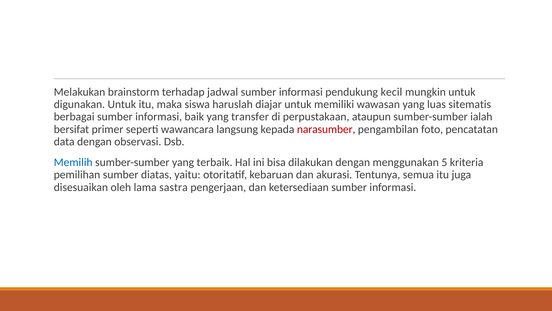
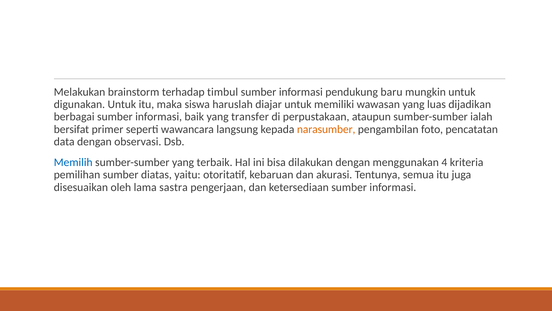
jadwal: jadwal -> timbul
kecil: kecil -> baru
sitematis: sitematis -> dijadikan
narasumber colour: red -> orange
5: 5 -> 4
